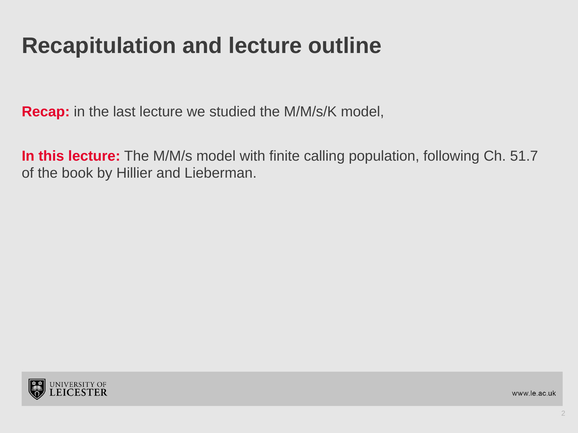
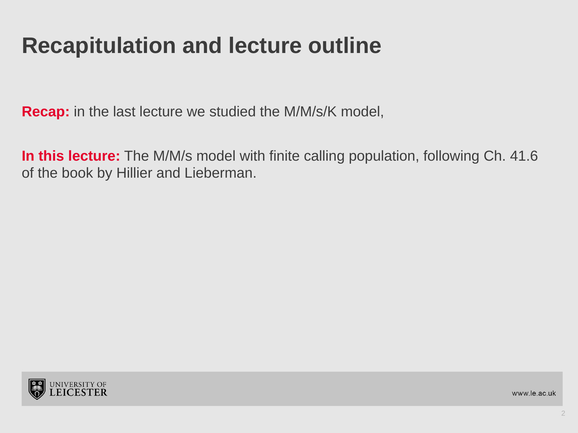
51.7: 51.7 -> 41.6
